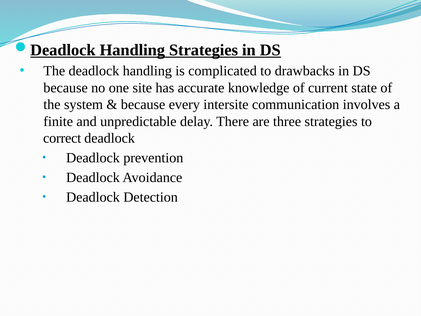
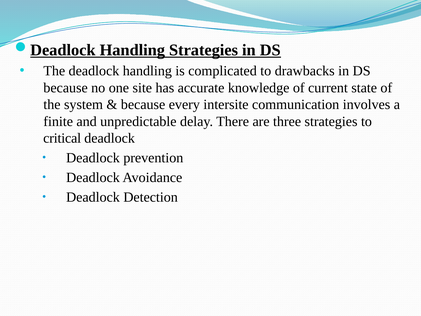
correct: correct -> critical
